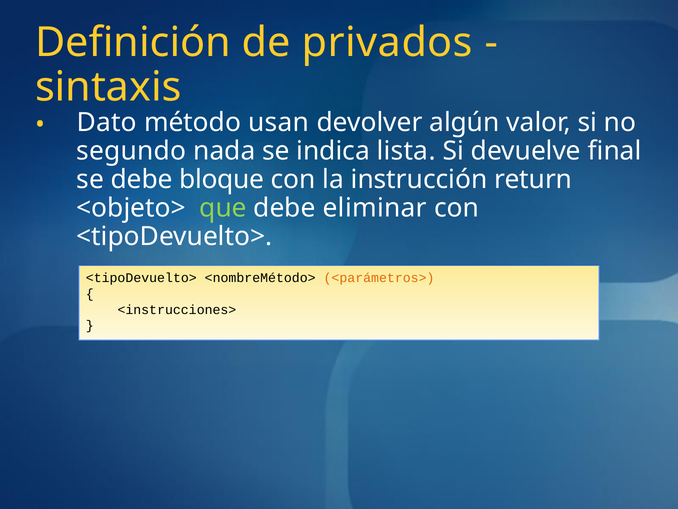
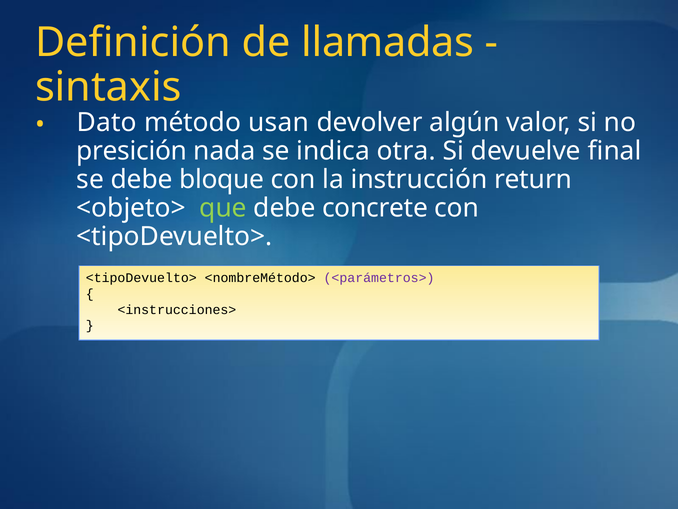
privados: privados -> llamadas
segundo: segundo -> presición
lista: lista -> otra
eliminar: eliminar -> concrete
<parámetros> colour: orange -> purple
